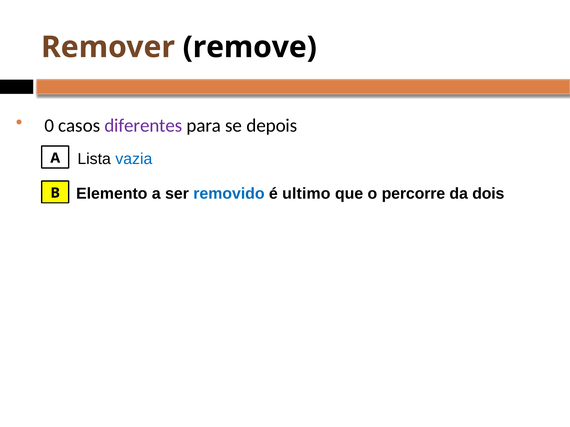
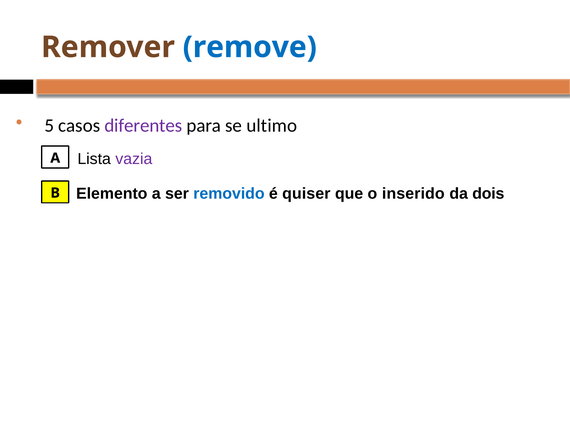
remove colour: black -> blue
0: 0 -> 5
depois: depois -> ultimo
vazia colour: blue -> purple
ultimo: ultimo -> quiser
percorre: percorre -> inserido
